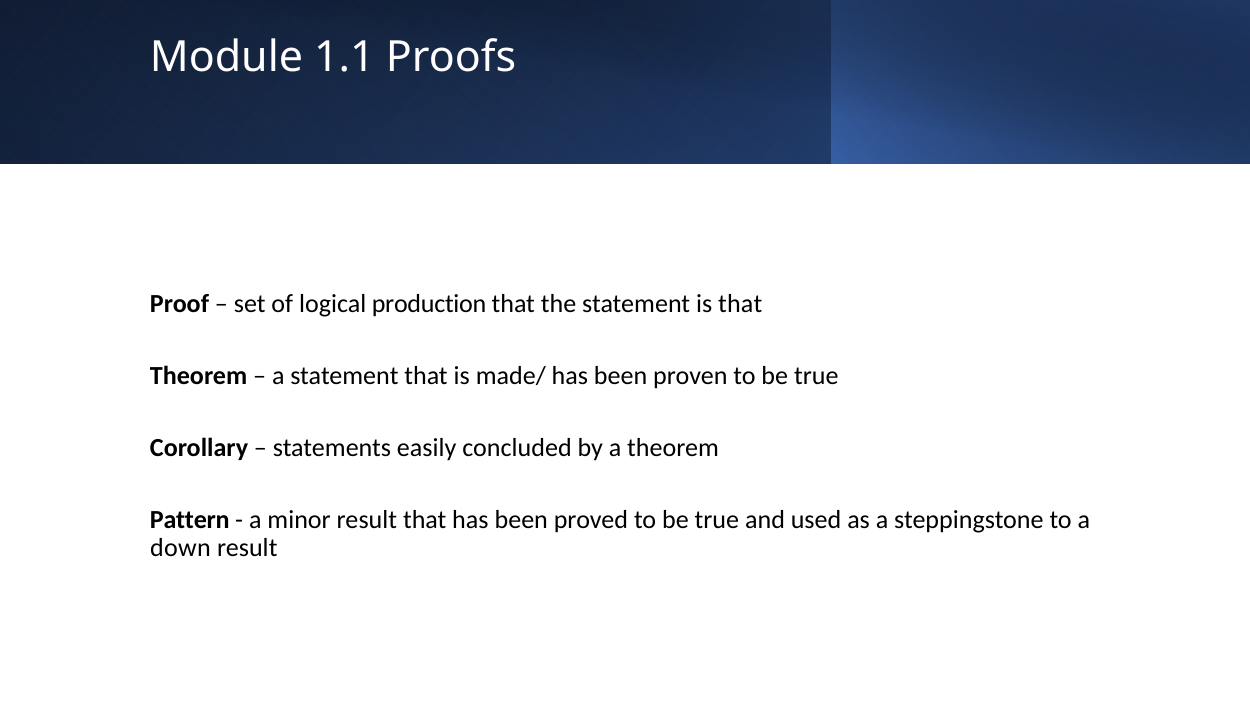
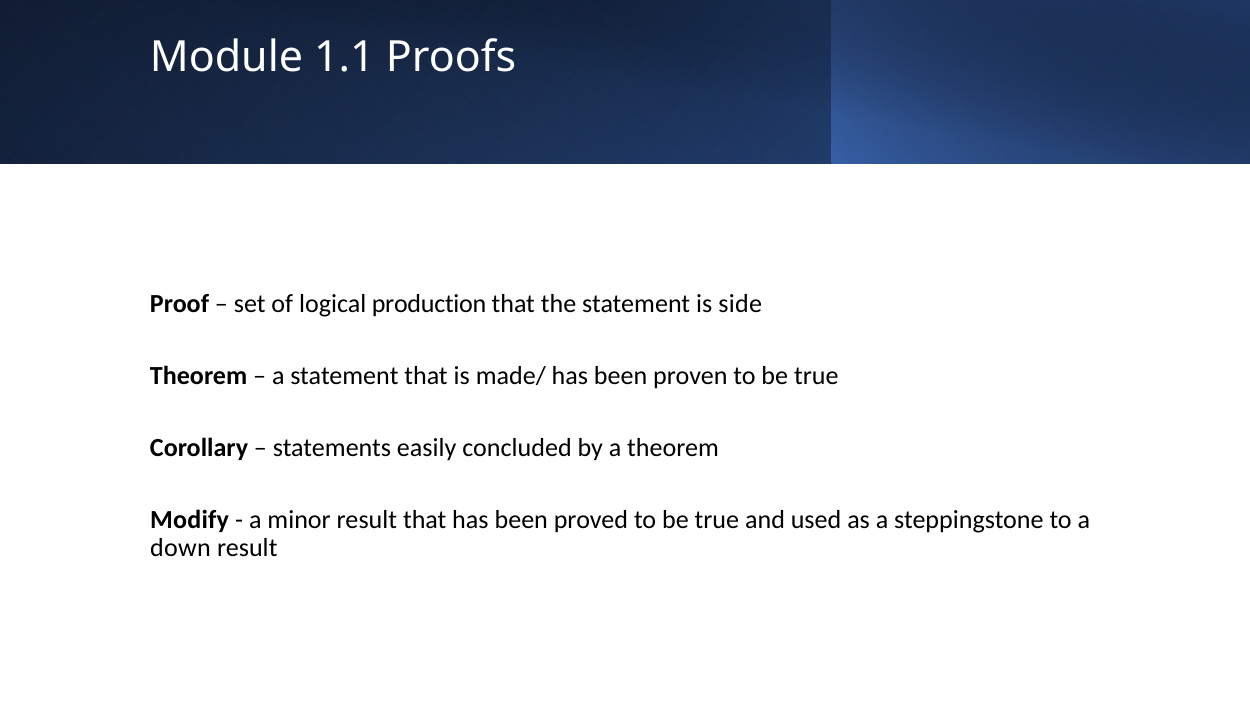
is that: that -> side
Pattern: Pattern -> Modify
